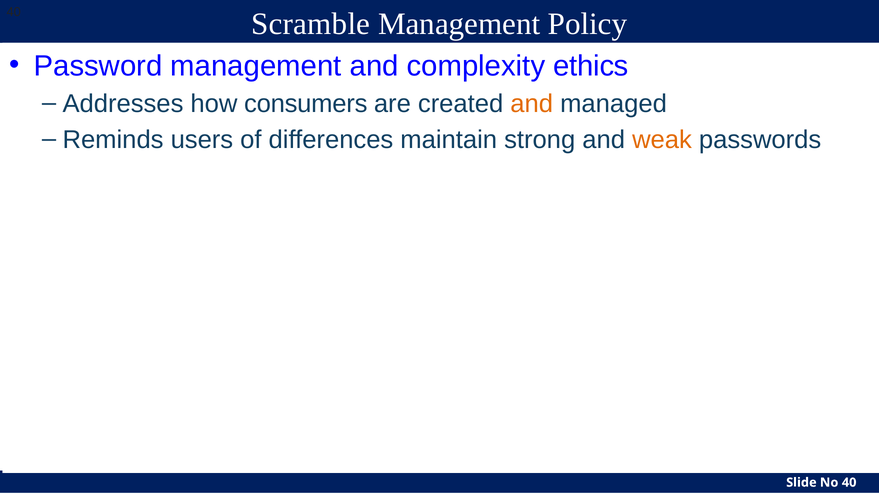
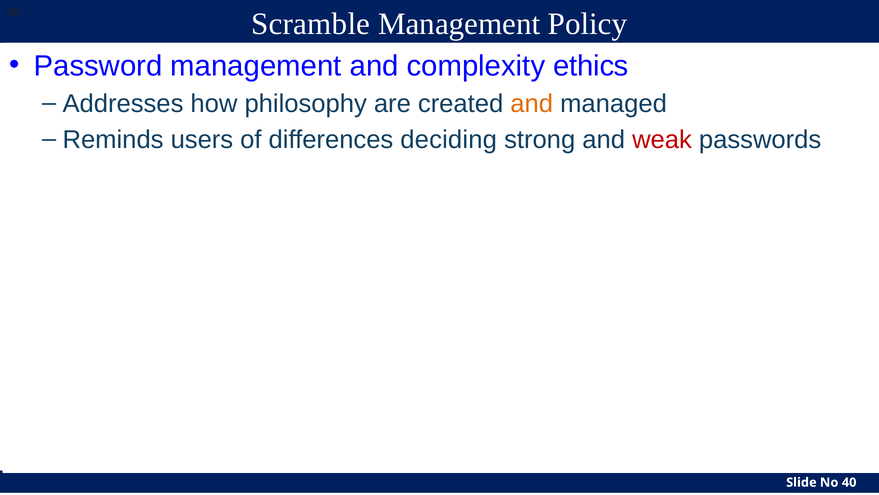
consumers: consumers -> philosophy
maintain: maintain -> deciding
weak colour: orange -> red
